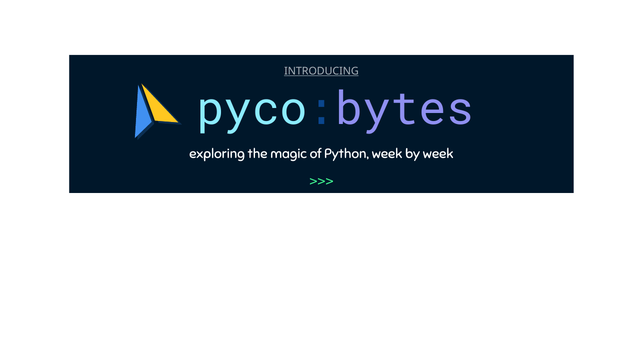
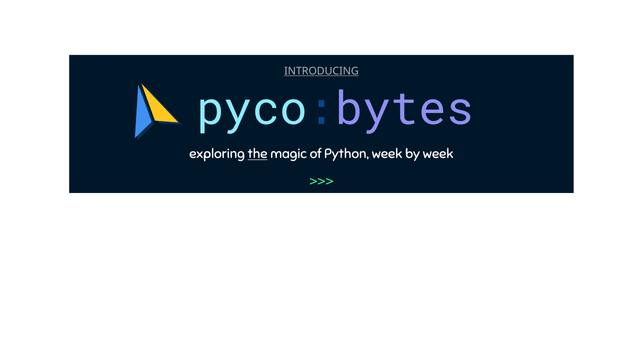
the underline: none -> present
